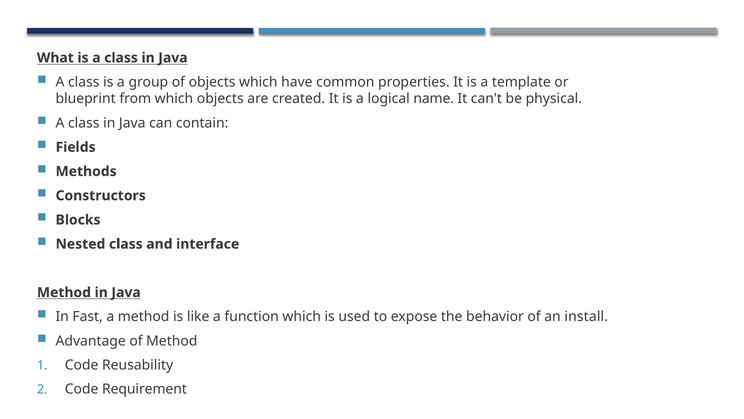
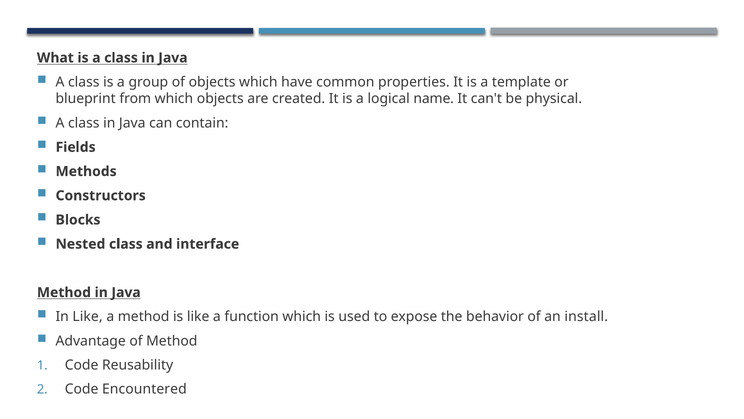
In Fast: Fast -> Like
Requirement: Requirement -> Encountered
